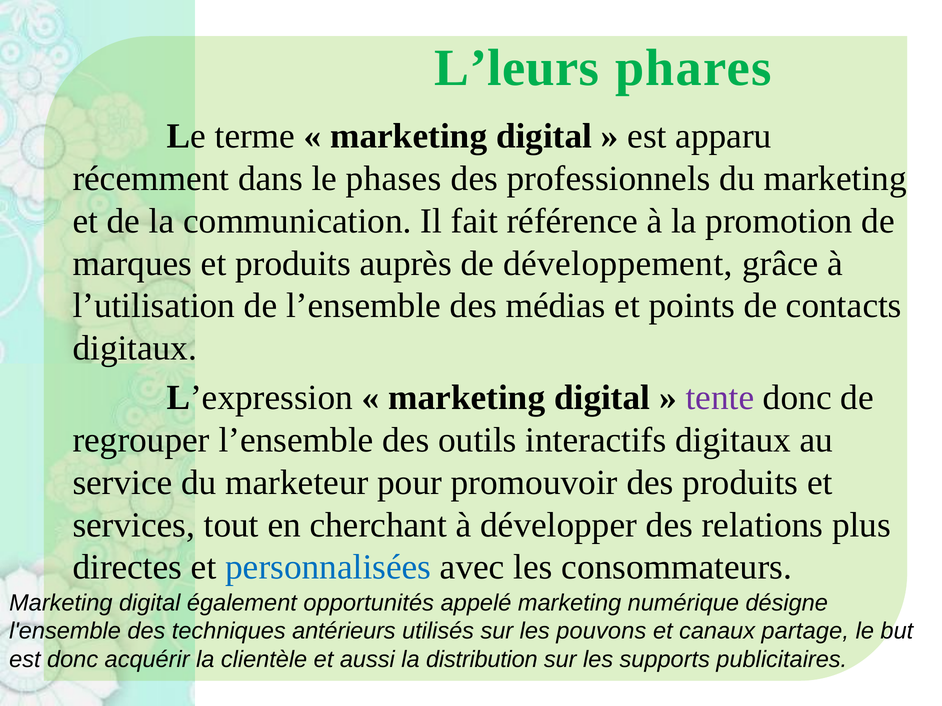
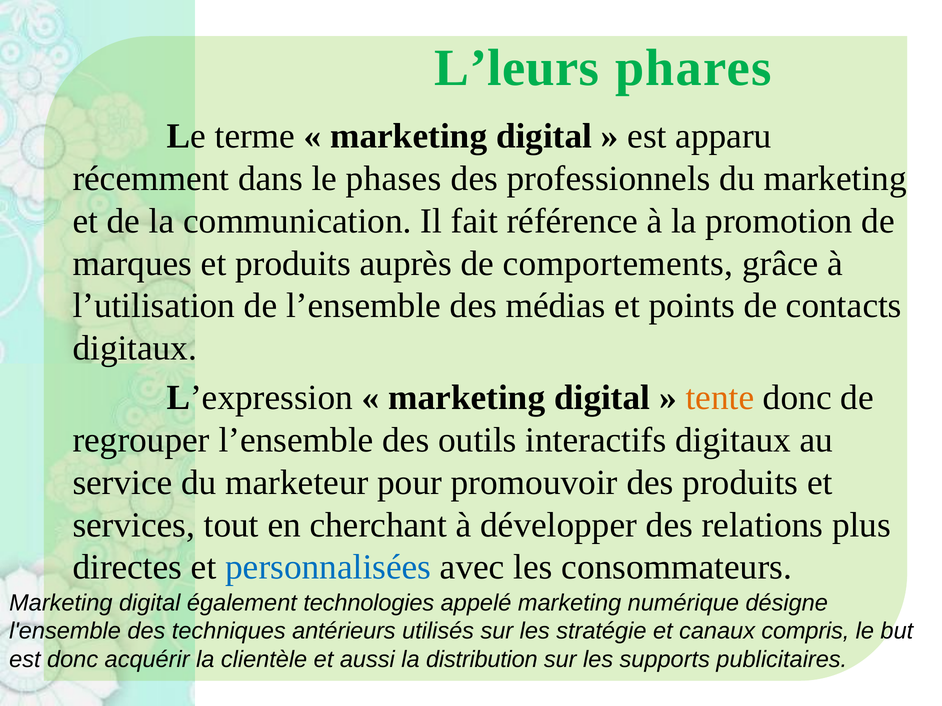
développement: développement -> comportements
tente colour: purple -> orange
opportunités: opportunités -> technologies
pouvons: pouvons -> stratégie
partage: partage -> compris
